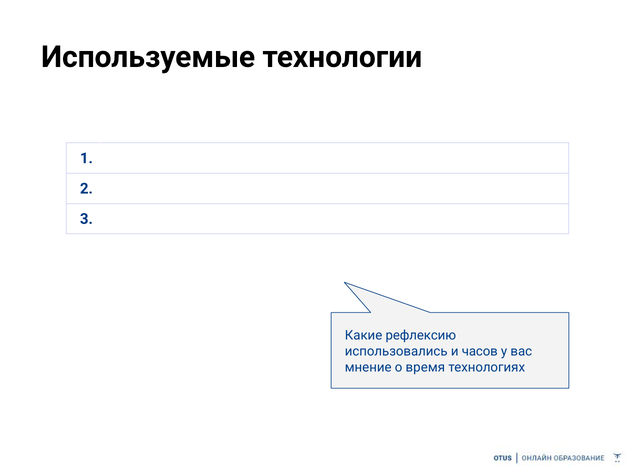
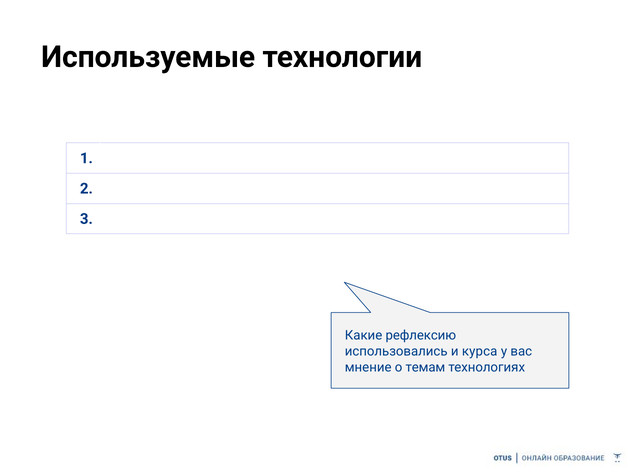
часов: часов -> курса
время: время -> темам
